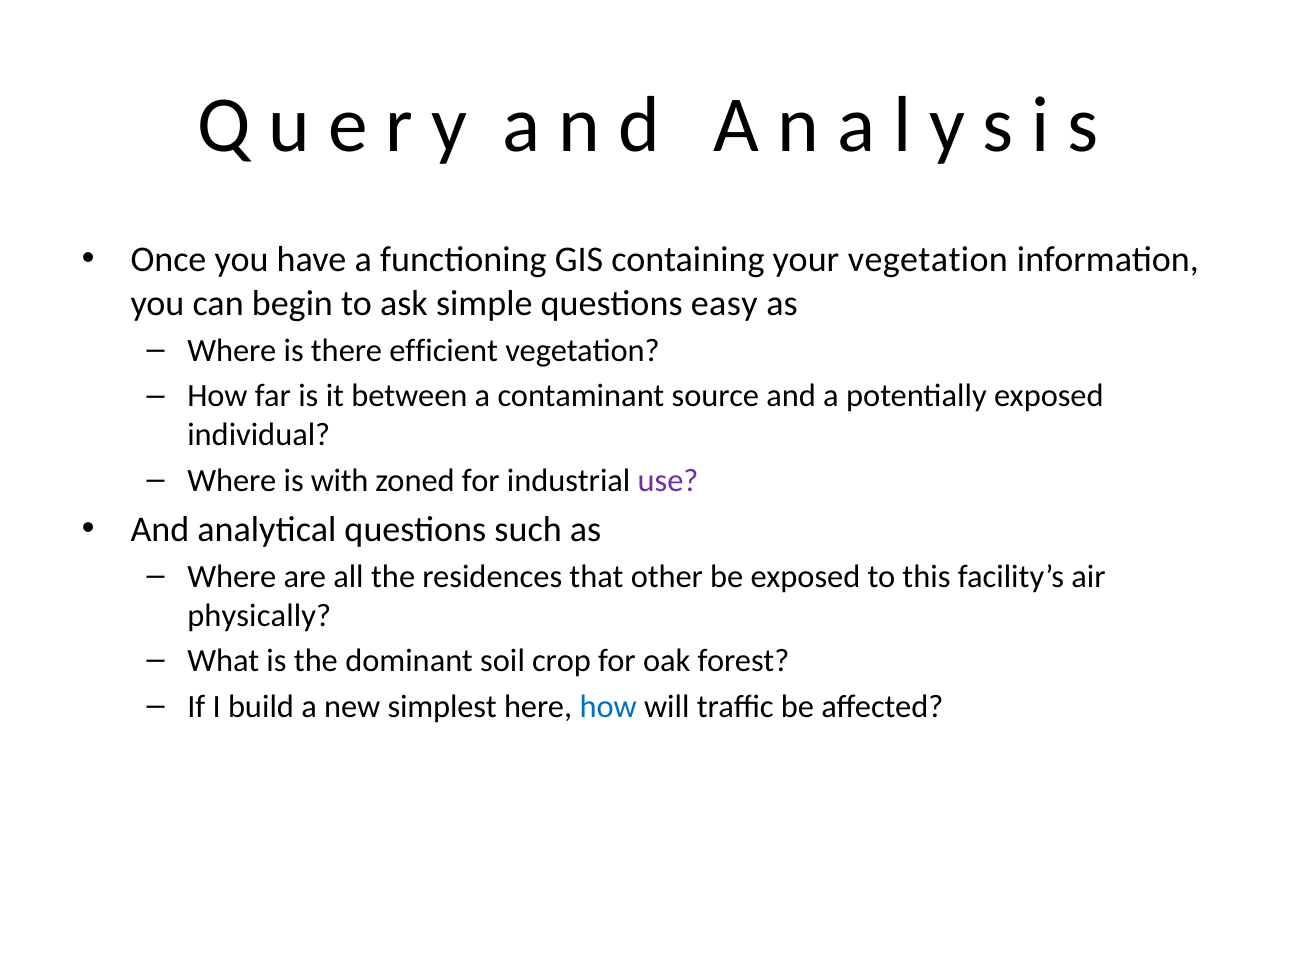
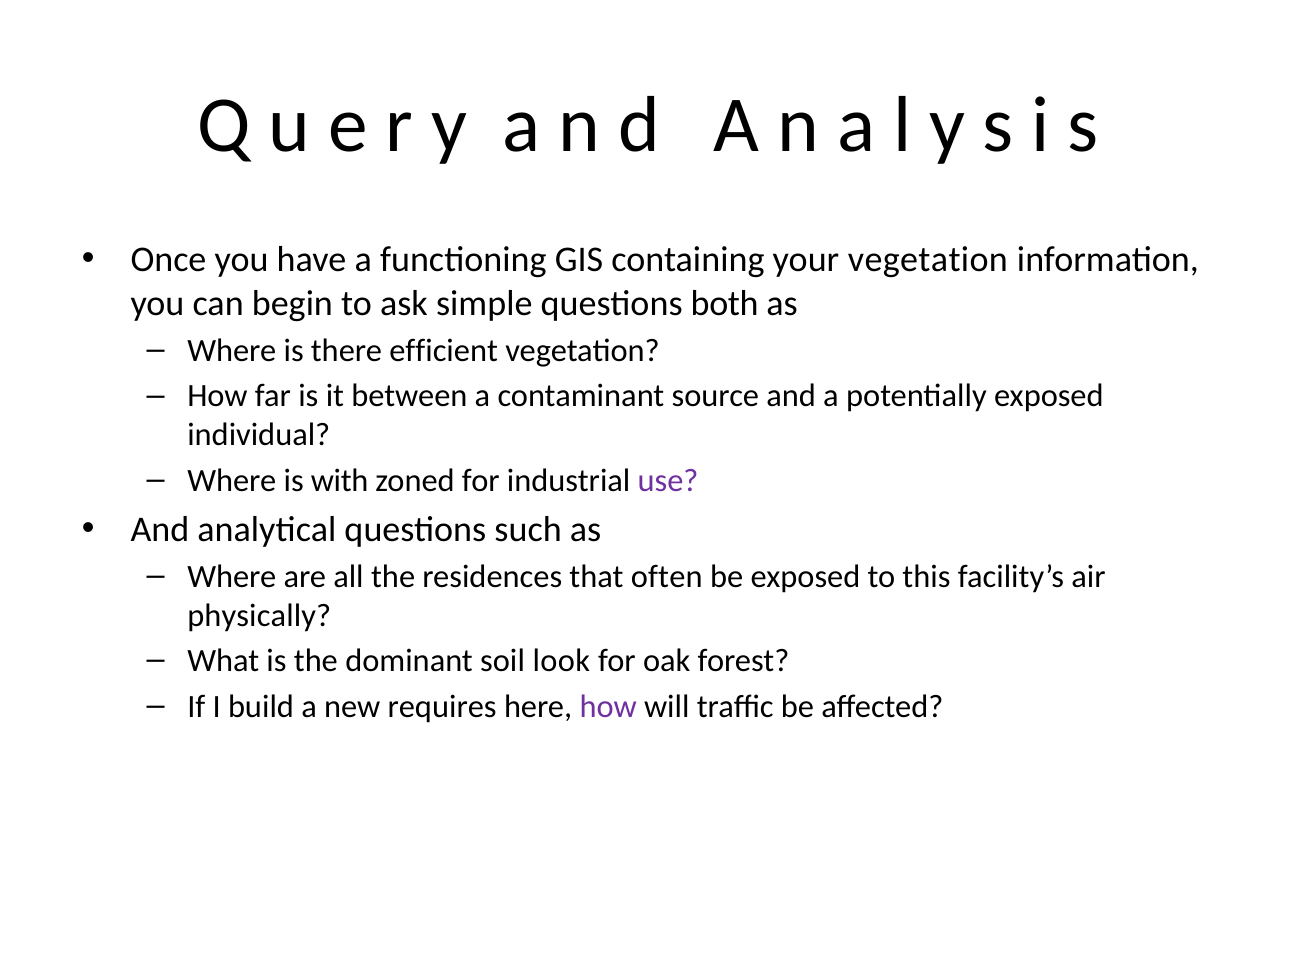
easy: easy -> both
other: other -> often
crop: crop -> look
simplest: simplest -> requires
how at (608, 706) colour: blue -> purple
